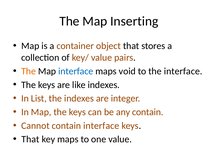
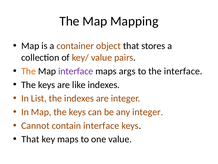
Inserting: Inserting -> Mapping
interface at (76, 71) colour: blue -> purple
void: void -> args
any contain: contain -> integer
